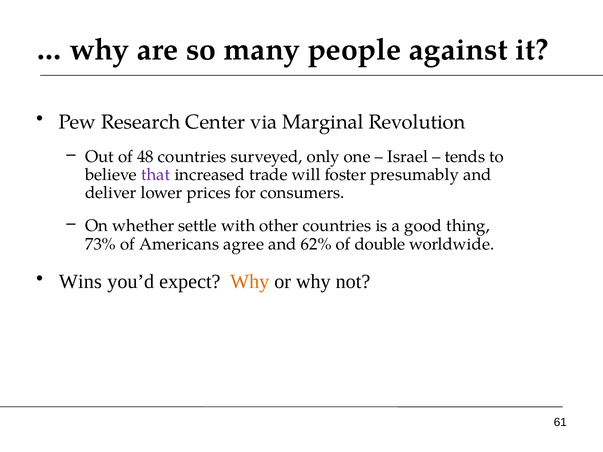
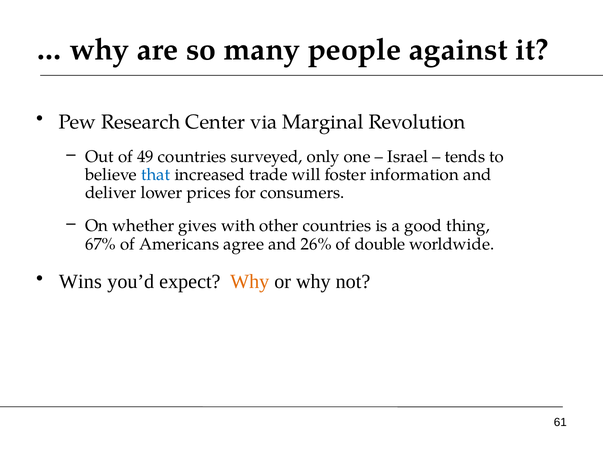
48: 48 -> 49
that colour: purple -> blue
presumably: presumably -> information
settle: settle -> gives
73%: 73% -> 67%
62%: 62% -> 26%
